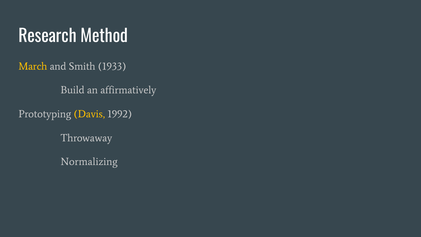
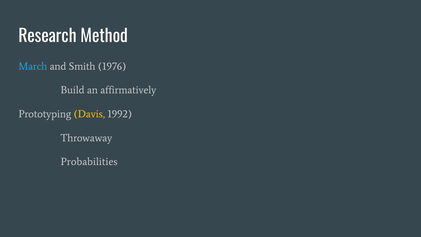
March colour: yellow -> light blue
1933: 1933 -> 1976
Normalizing: Normalizing -> Probabilities
